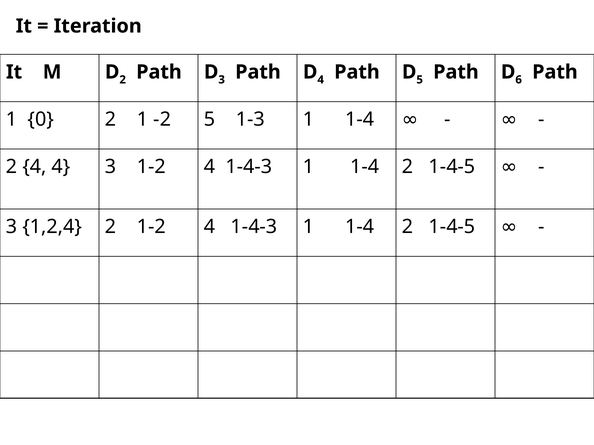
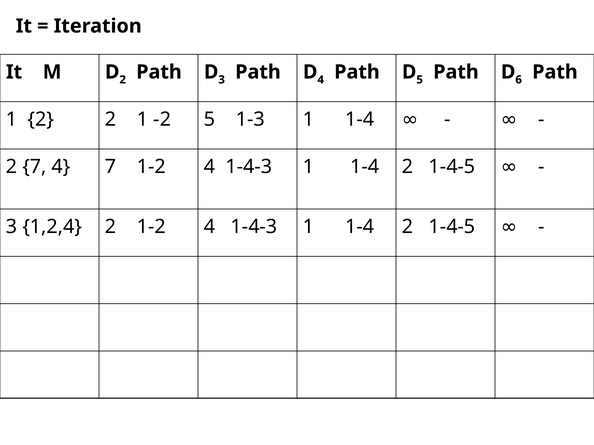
1 0: 0 -> 2
2 4: 4 -> 7
4 3: 3 -> 7
